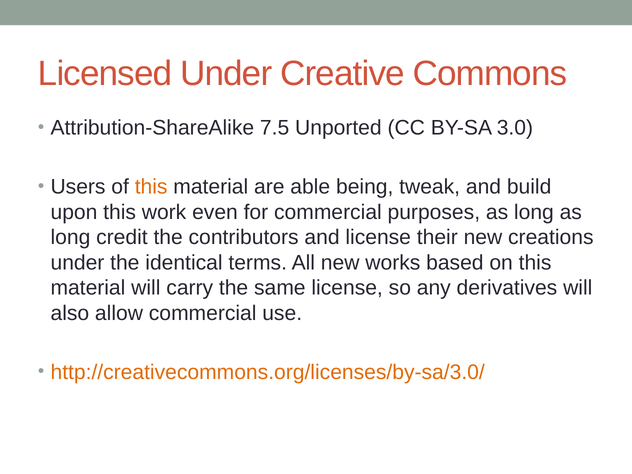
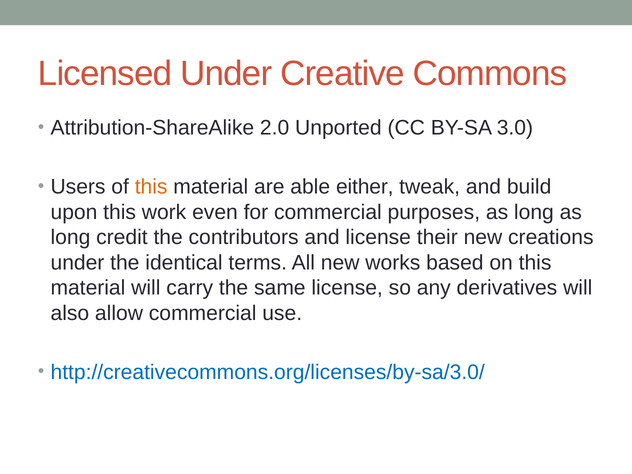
7.5: 7.5 -> 2.0
being: being -> either
http://creativecommons.org/licenses/by-sa/3.0/ colour: orange -> blue
